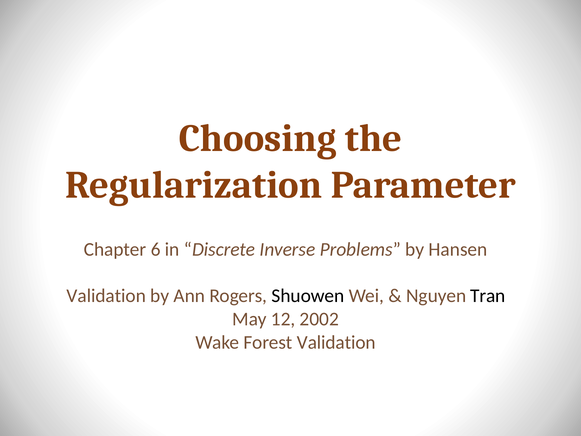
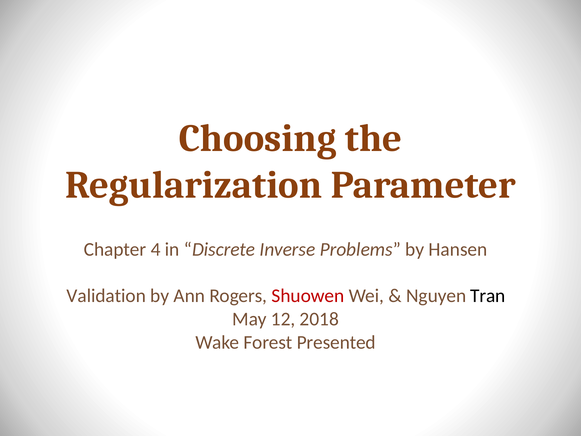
6: 6 -> 4
Shuowen colour: black -> red
2002: 2002 -> 2018
Forest Validation: Validation -> Presented
